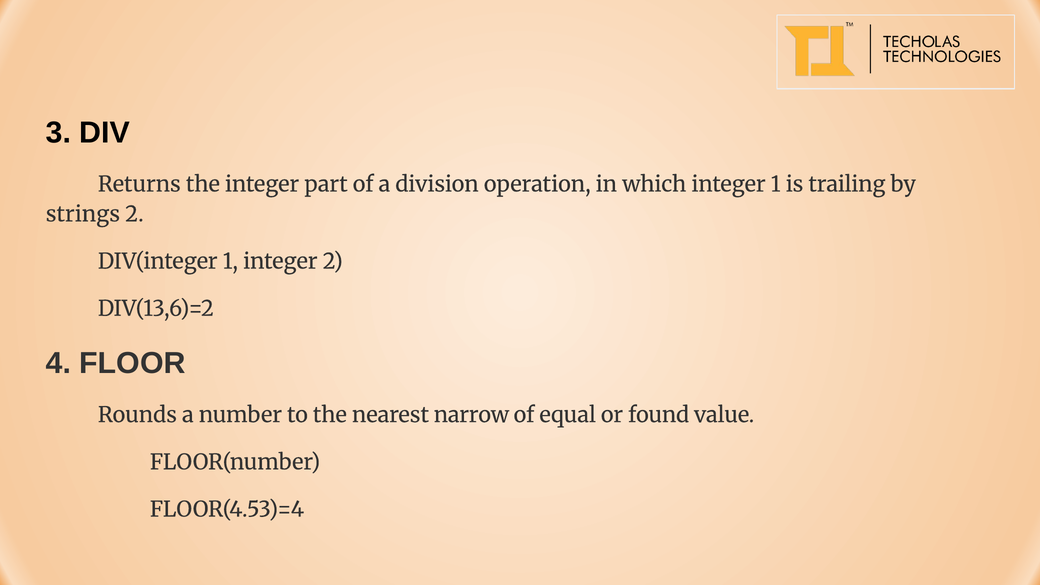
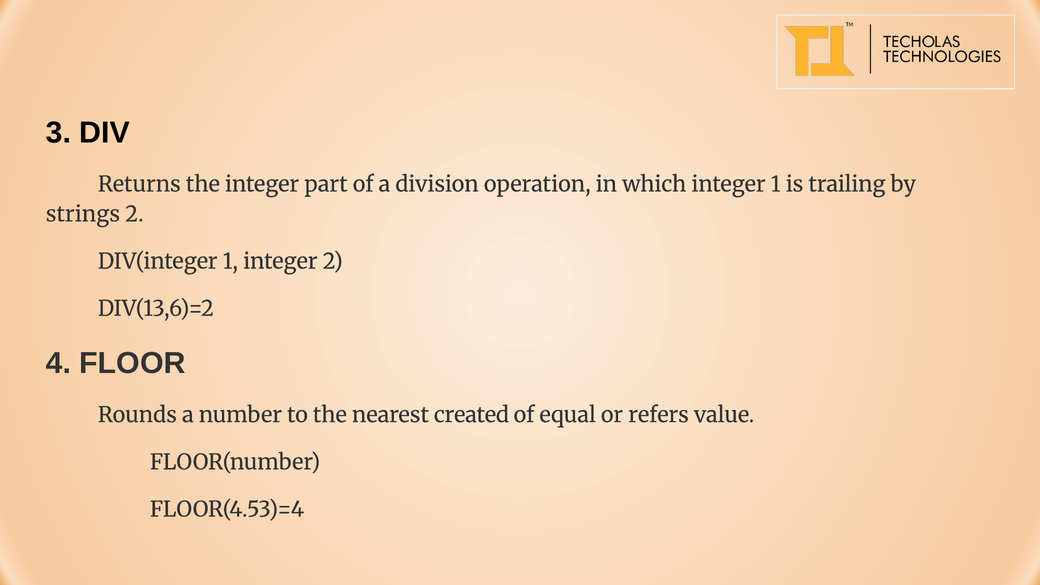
narrow: narrow -> created
found: found -> refers
